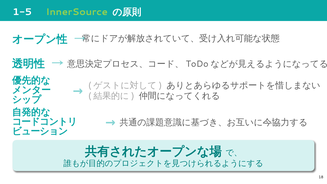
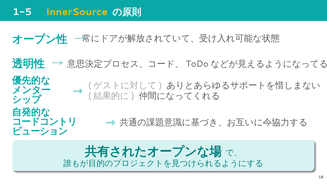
InnerSource colour: light green -> yellow
